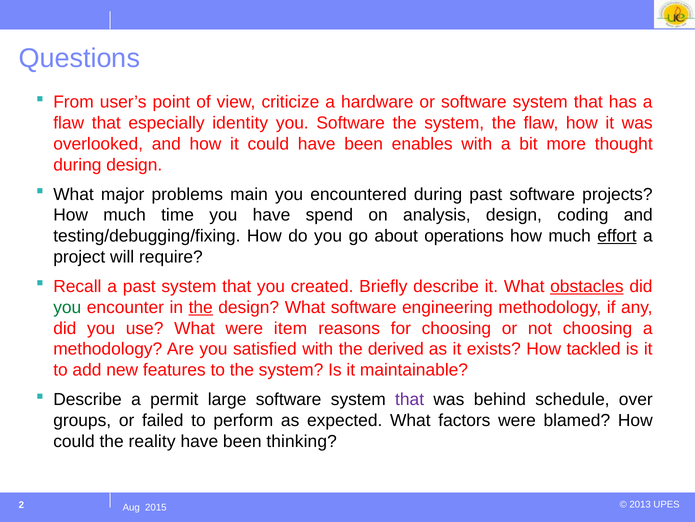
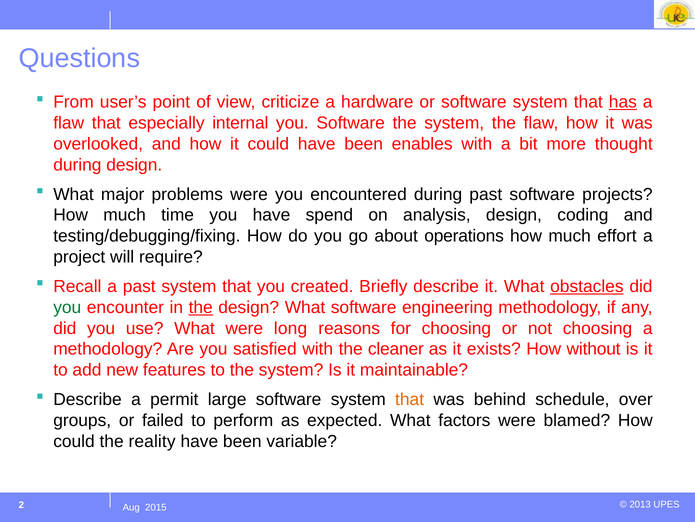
has underline: none -> present
identity: identity -> internal
problems main: main -> were
effort underline: present -> none
item: item -> long
derived: derived -> cleaner
tackled: tackled -> without
that at (410, 399) colour: purple -> orange
thinking: thinking -> variable
